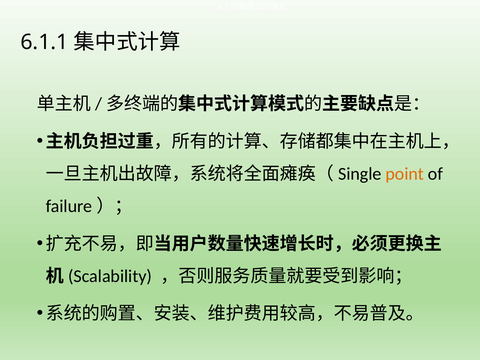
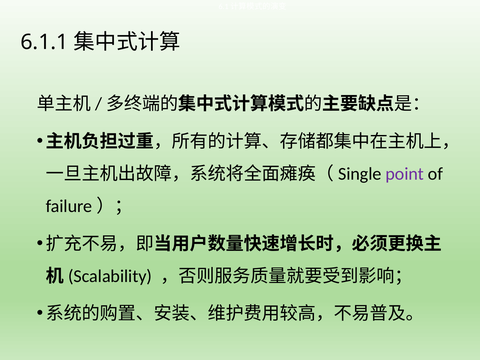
point colour: orange -> purple
